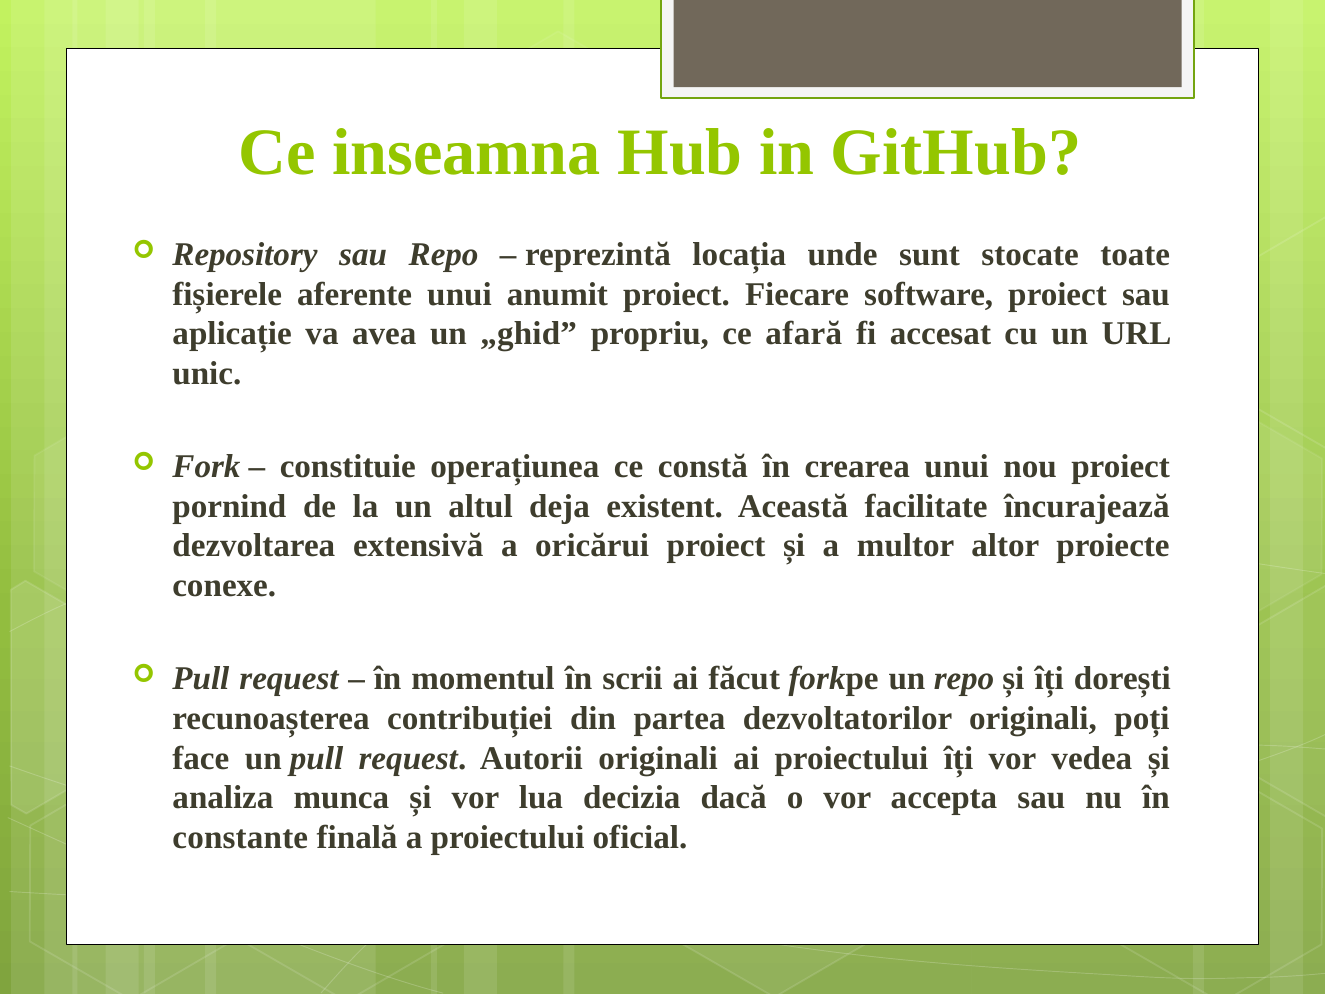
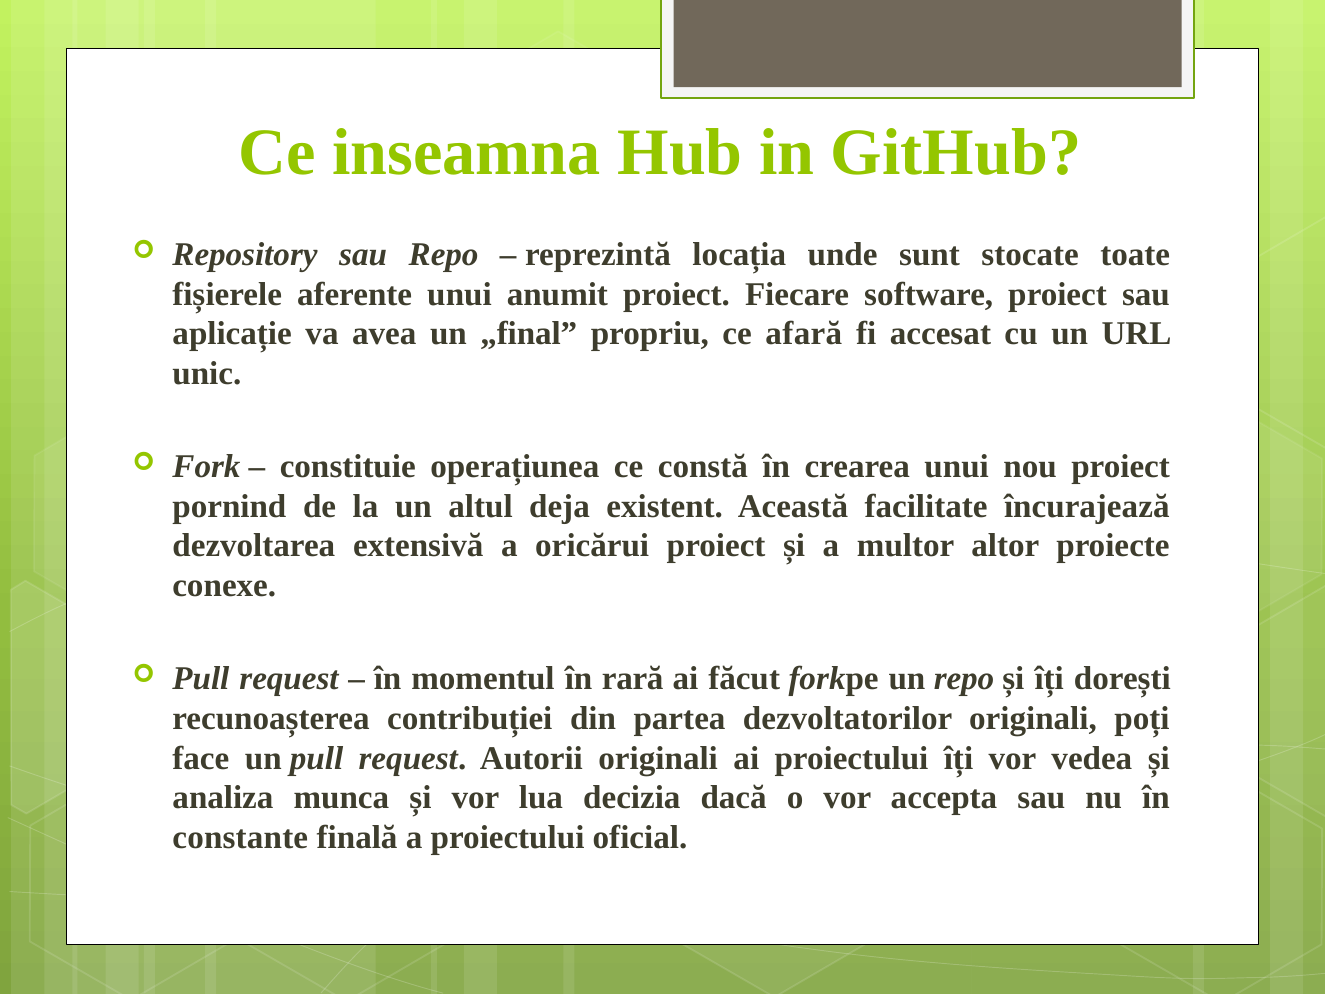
„ghid: „ghid -> „final
scrii: scrii -> rară
